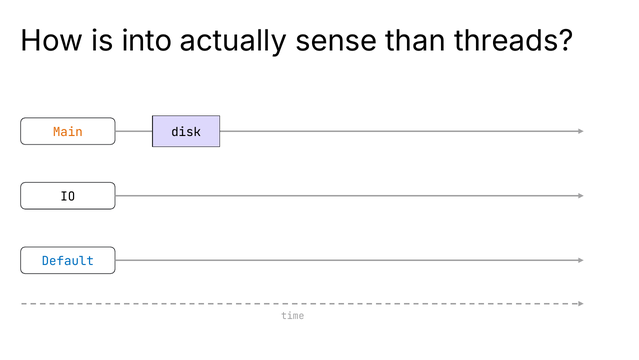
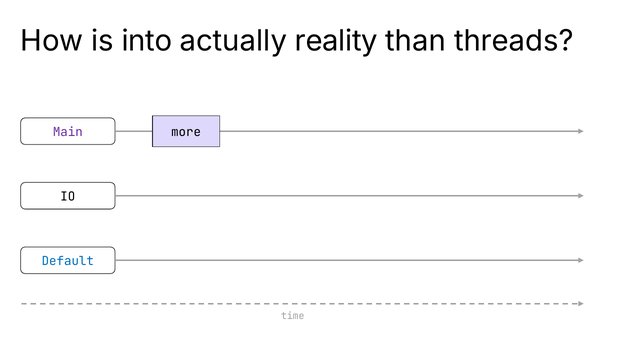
sense: sense -> reality
Main colour: orange -> purple
disk: disk -> more
